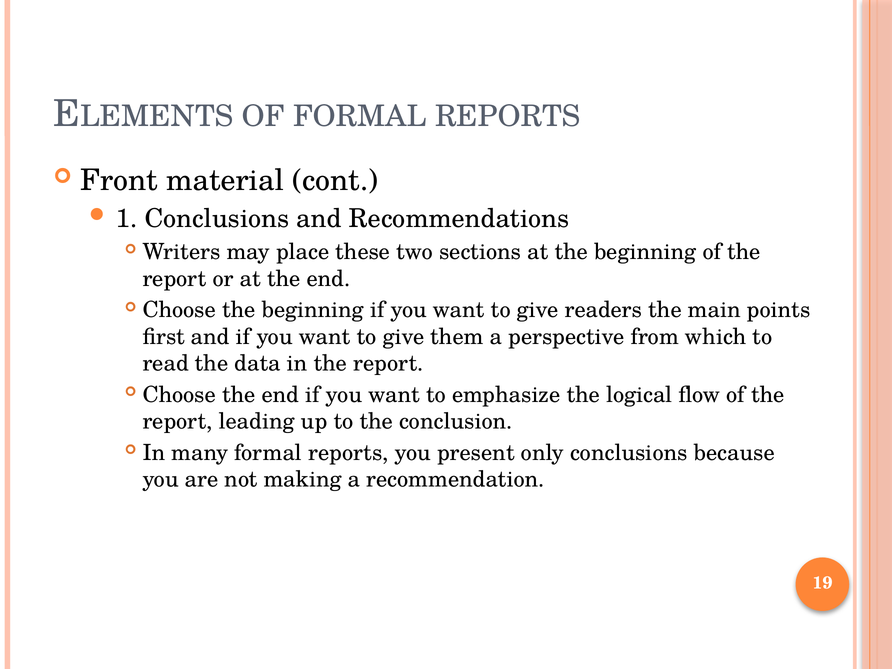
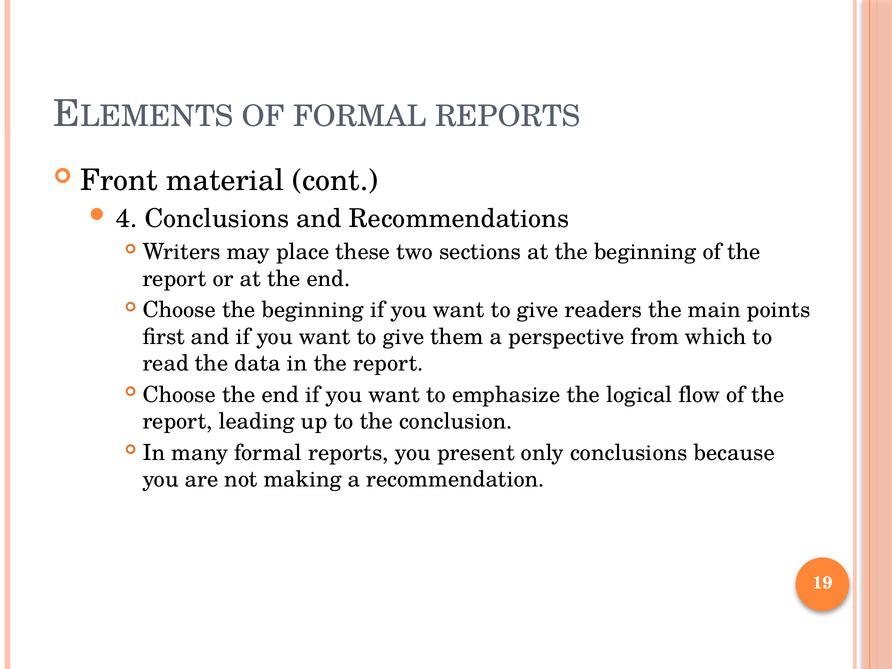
1: 1 -> 4
